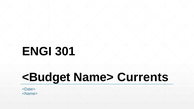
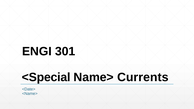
<Budget: <Budget -> <Special
